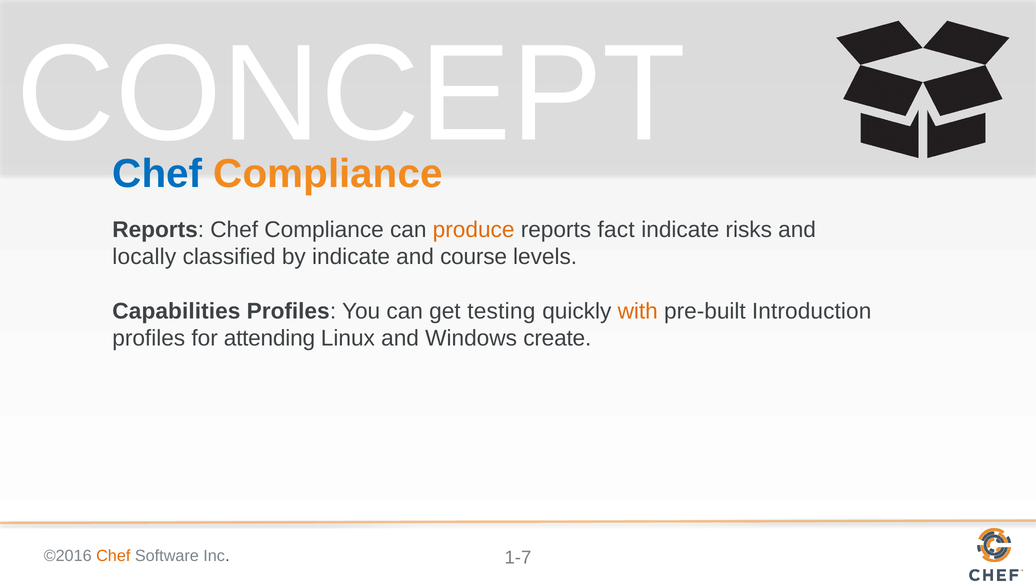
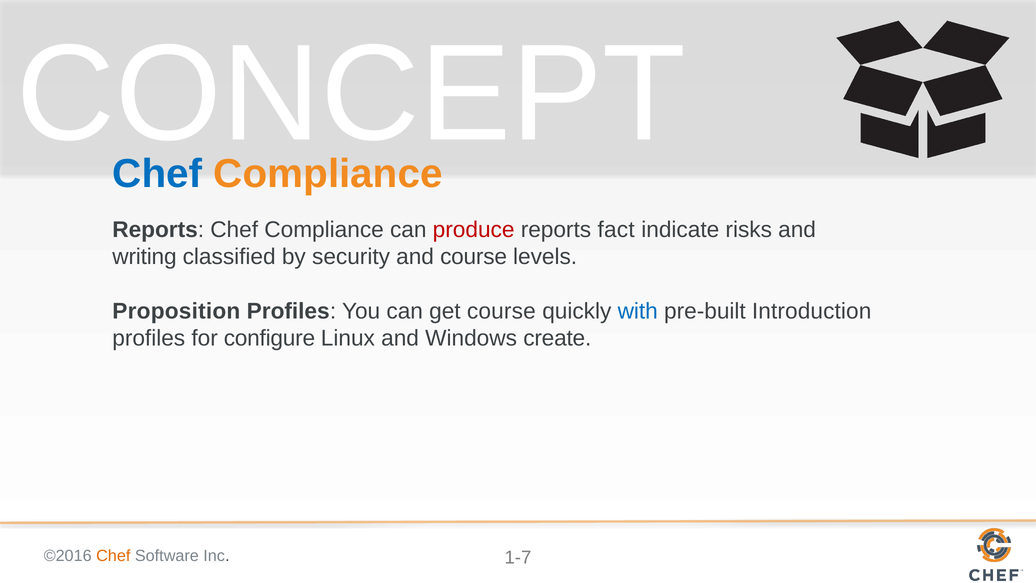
produce colour: orange -> red
locally: locally -> writing
by indicate: indicate -> security
Capabilities: Capabilities -> Proposition
get testing: testing -> course
with colour: orange -> blue
attending: attending -> configure
